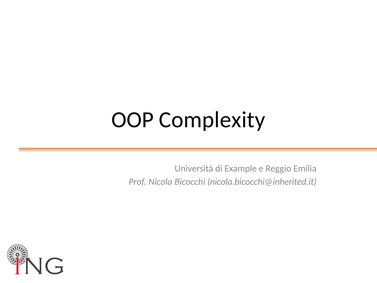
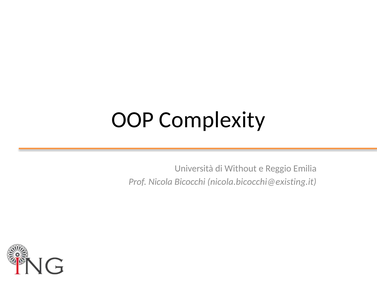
Example: Example -> Without
nicola.bicocchi@inherited.it: nicola.bicocchi@inherited.it -> nicola.bicocchi@existing.it
